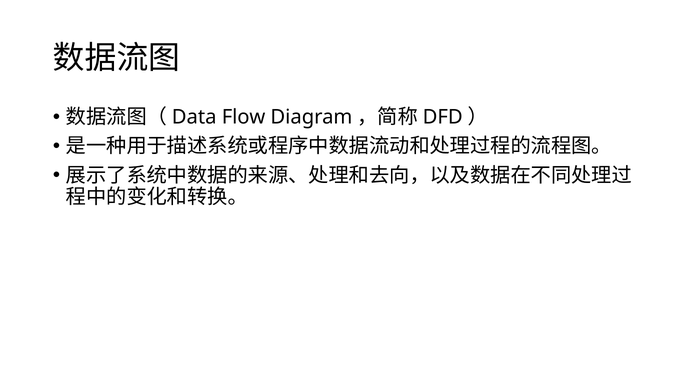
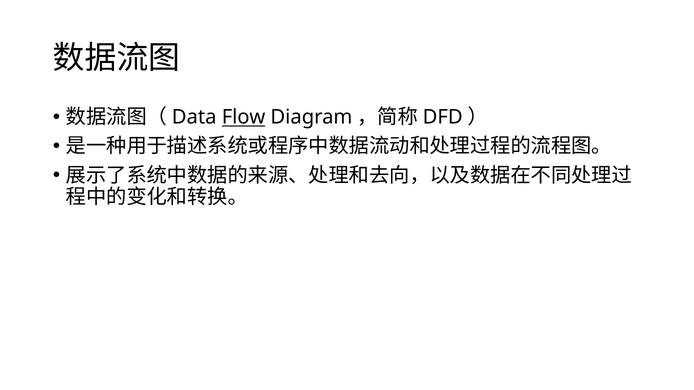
Flow underline: none -> present
